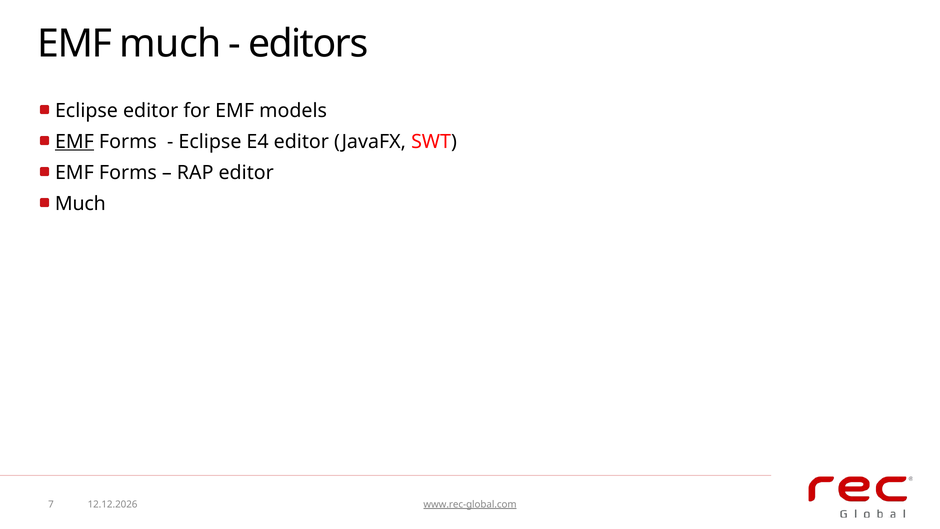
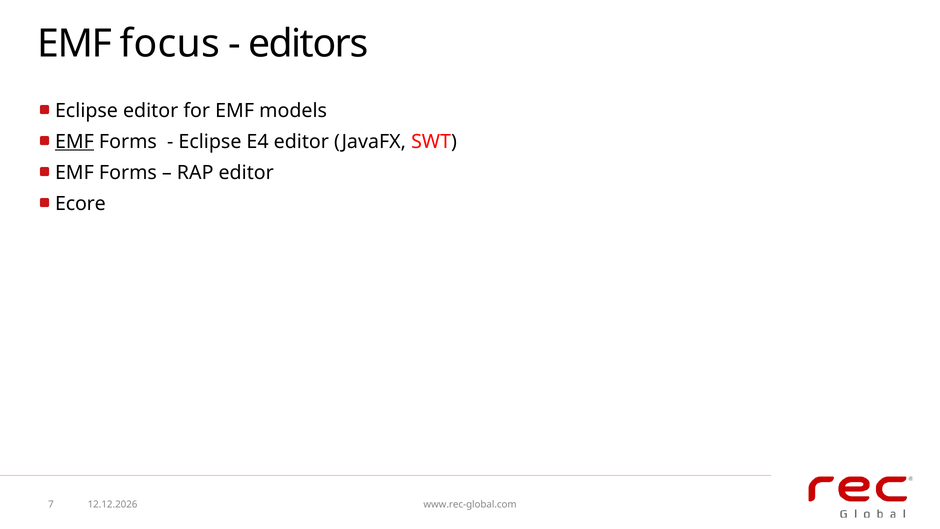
EMF much: much -> focus
Much at (80, 204): Much -> Ecore
www.rec-global.com underline: present -> none
